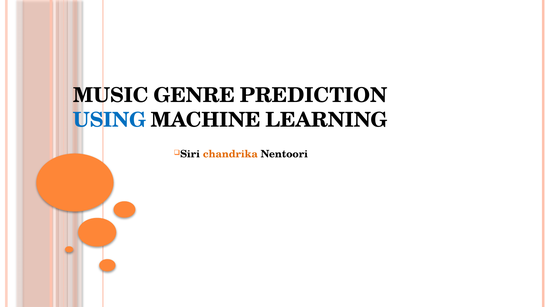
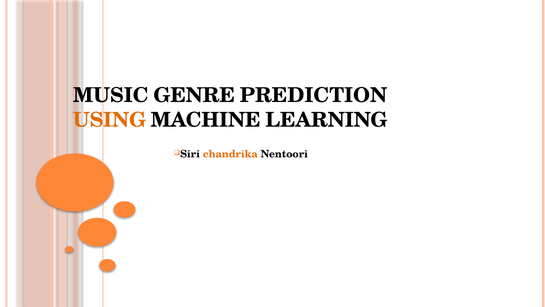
USING colour: blue -> orange
